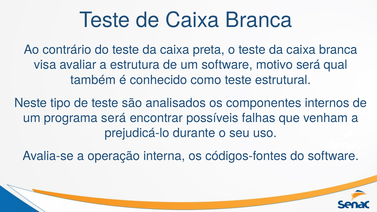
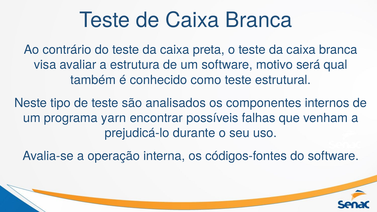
programa será: será -> yarn
